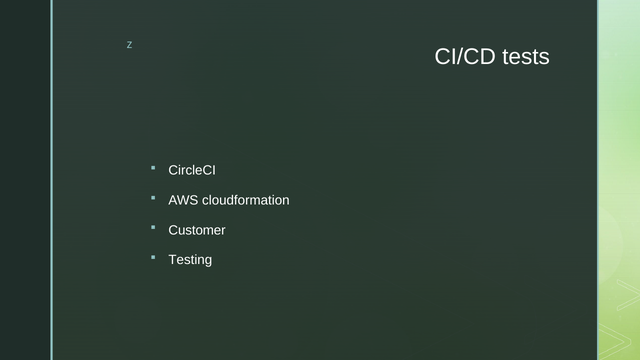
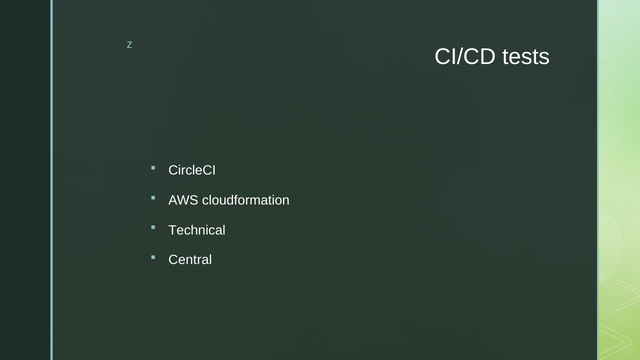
Customer: Customer -> Technical
Testing: Testing -> Central
